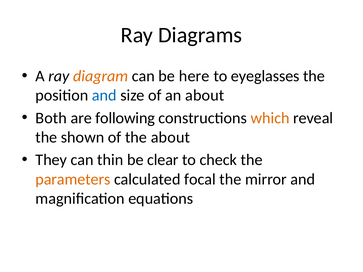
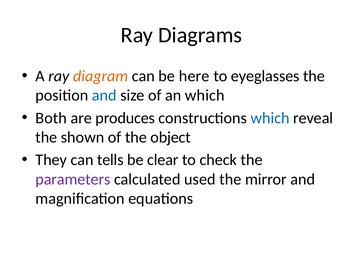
an about: about -> which
following: following -> produces
which at (270, 118) colour: orange -> blue
the about: about -> object
thin: thin -> tells
parameters colour: orange -> purple
focal: focal -> used
